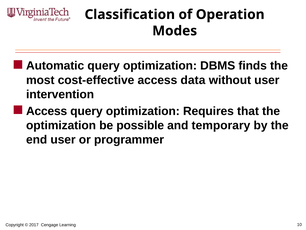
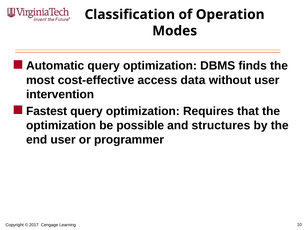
Access at (47, 111): Access -> Fastest
temporary: temporary -> structures
